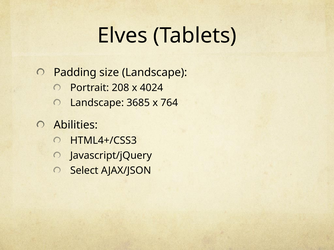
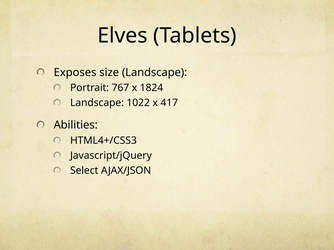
Padding: Padding -> Exposes
208: 208 -> 767
4024: 4024 -> 1824
3685: 3685 -> 1022
764: 764 -> 417
